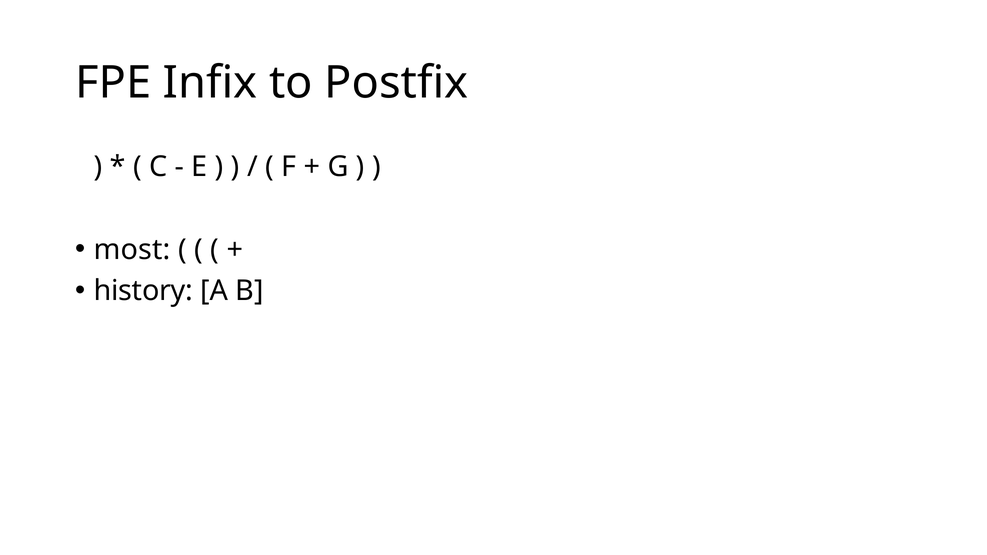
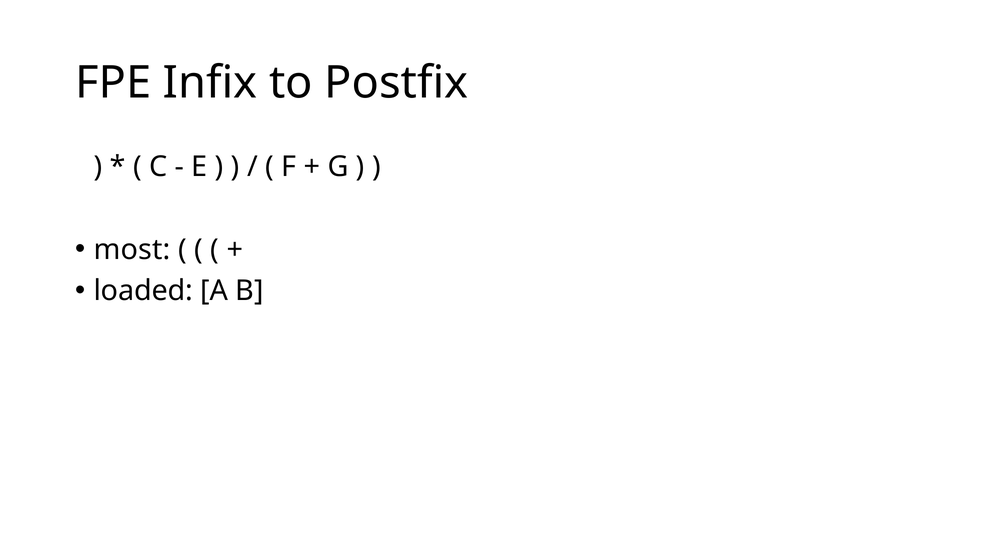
history: history -> loaded
